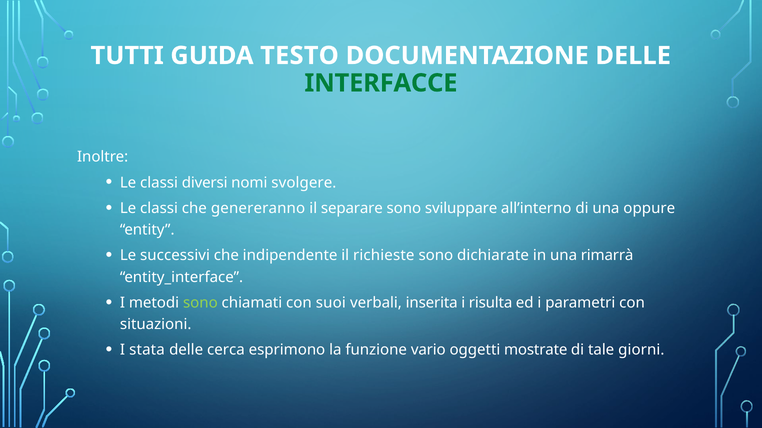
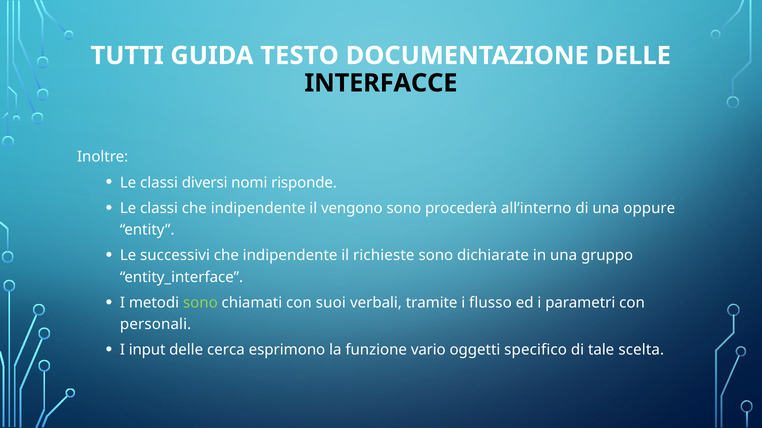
INTERFACCE colour: green -> black
svolgere: svolgere -> risponde
classi che genereranno: genereranno -> indipendente
separare: separare -> vengono
sviluppare: sviluppare -> procederà
rimarrà: rimarrà -> gruppo
inserita: inserita -> tramite
risulta: risulta -> flusso
situazioni: situazioni -> personali
stata: stata -> input
mostrate: mostrate -> specifico
giorni: giorni -> scelta
